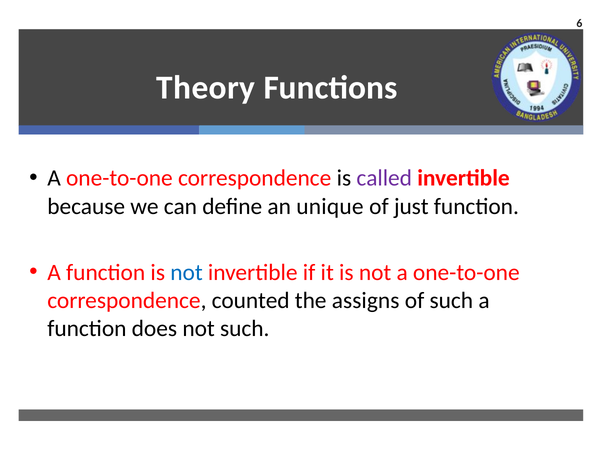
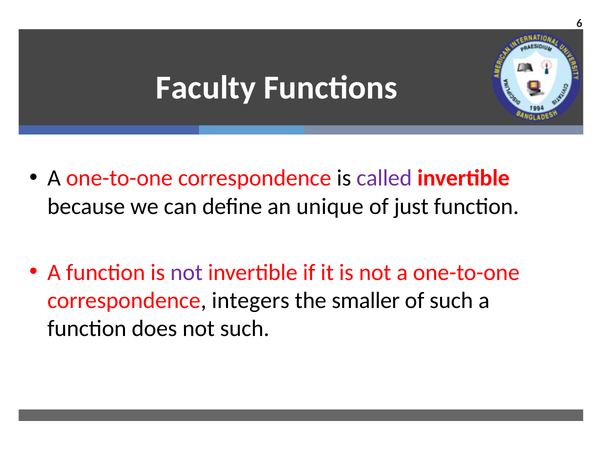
Theory: Theory -> Faculty
not at (187, 273) colour: blue -> purple
counted: counted -> integers
assigns: assigns -> smaller
